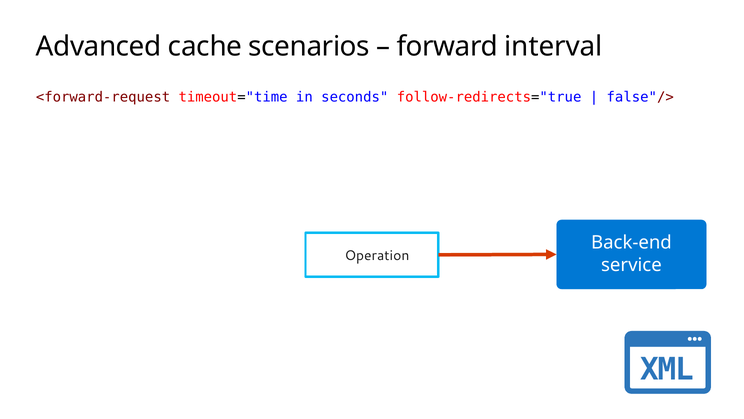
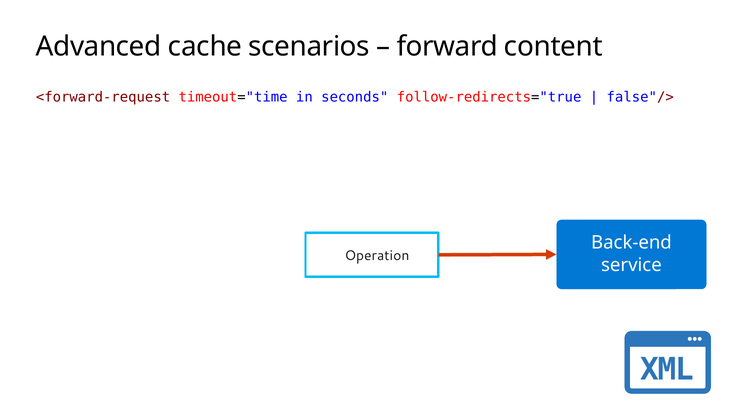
interval: interval -> content
